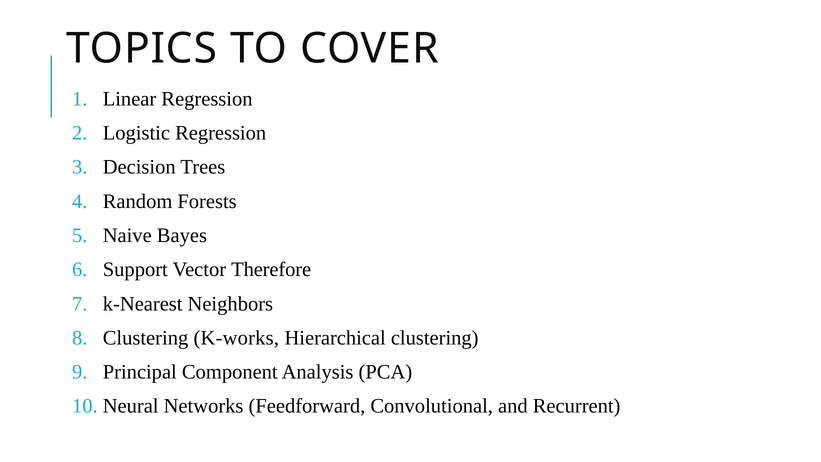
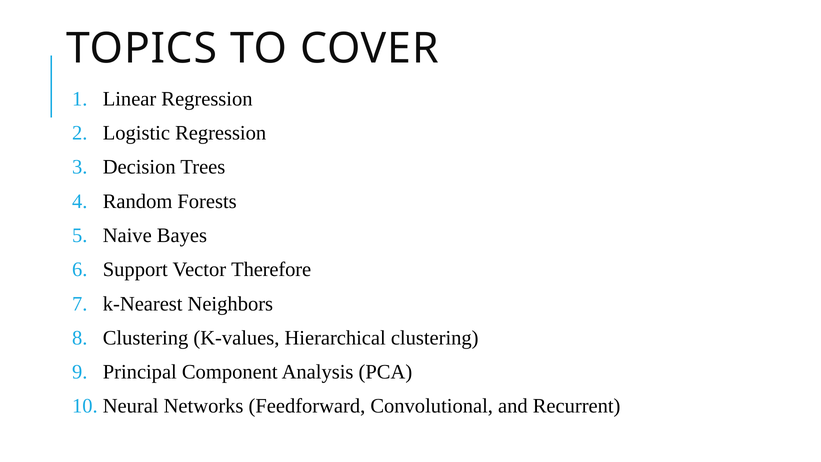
K-works: K-works -> K-values
